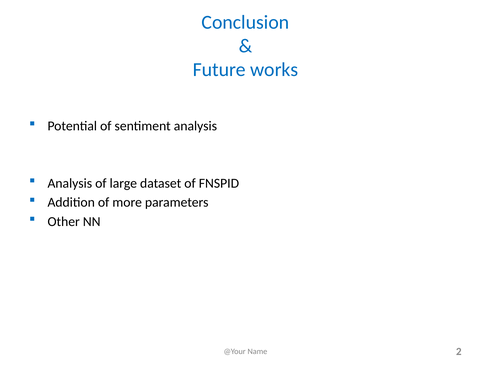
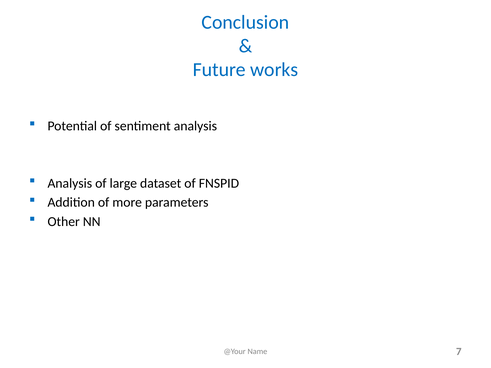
2: 2 -> 7
